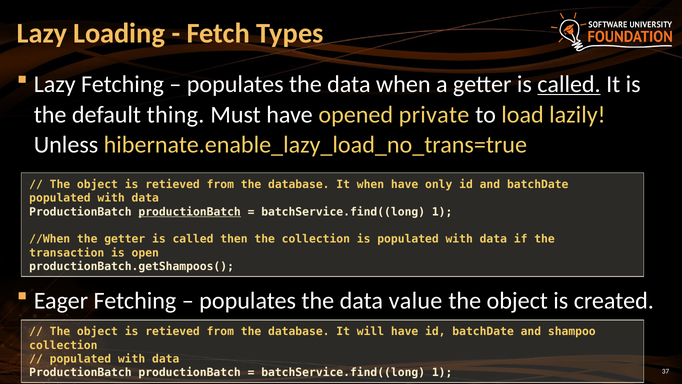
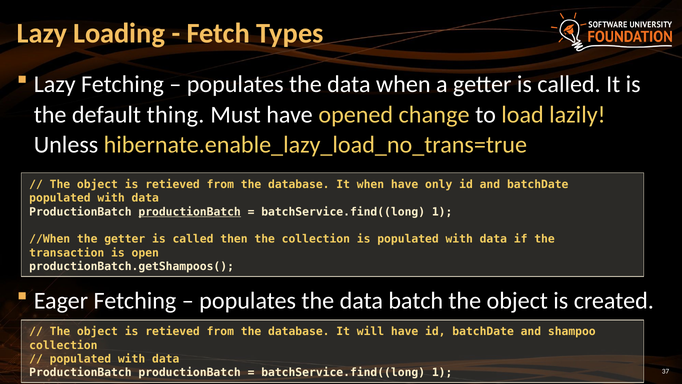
called at (569, 84) underline: present -> none
private: private -> change
value: value -> batch
